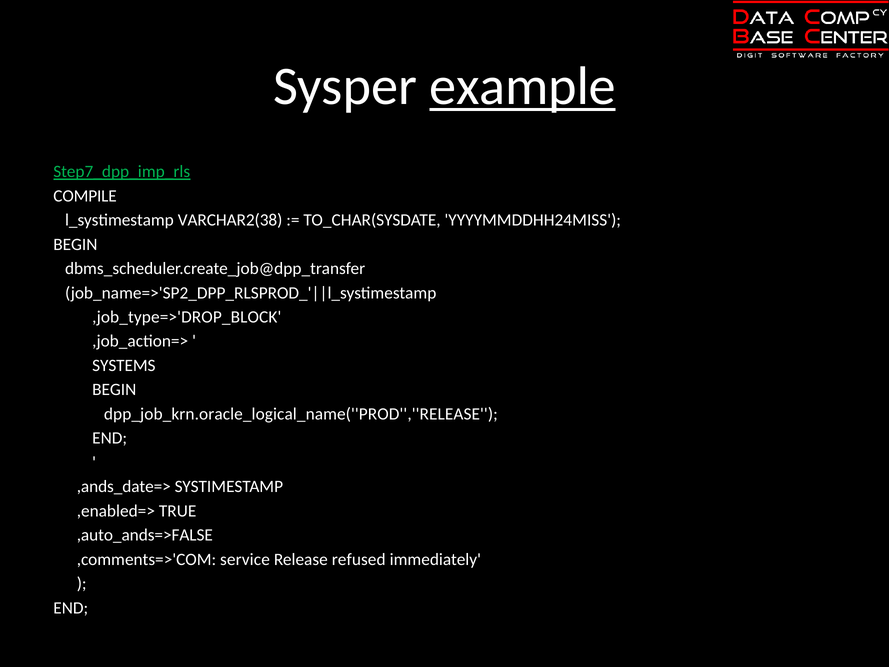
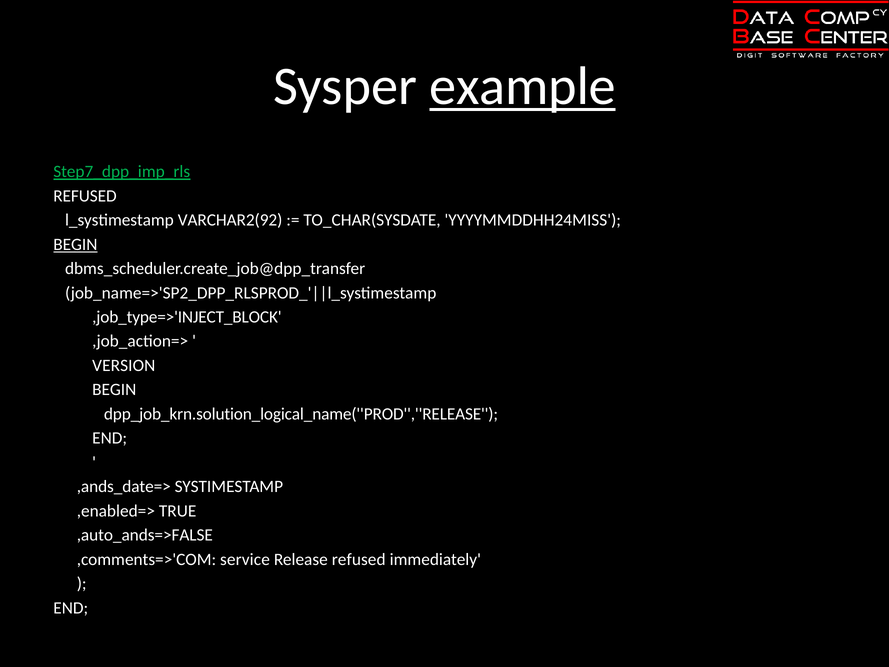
COMPILE at (85, 196): COMPILE -> REFUSED
VARCHAR2(38: VARCHAR2(38 -> VARCHAR2(92
BEGIN at (75, 244) underline: none -> present
,job_type=>'DROP_BLOCK: ,job_type=>'DROP_BLOCK -> ,job_type=>'INJECT_BLOCK
SYSTEMS: SYSTEMS -> VERSION
dpp_job_krn.oracle_logical_name(''PROD'',''RELEASE: dpp_job_krn.oracle_logical_name(''PROD'',''RELEASE -> dpp_job_krn.solution_logical_name(''PROD'',''RELEASE
